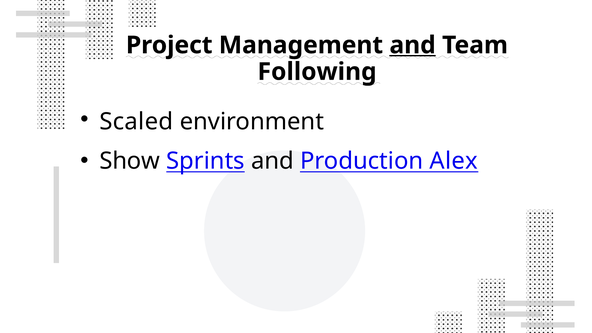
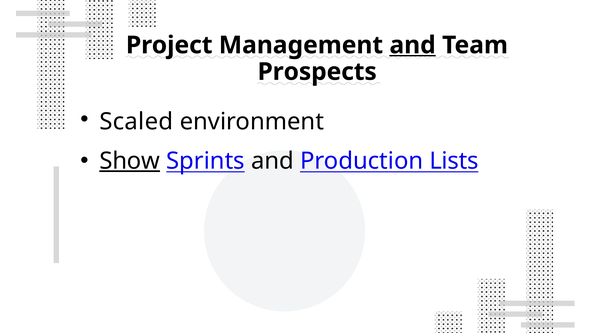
Following: Following -> Prospects
Show underline: none -> present
Alex: Alex -> Lists
